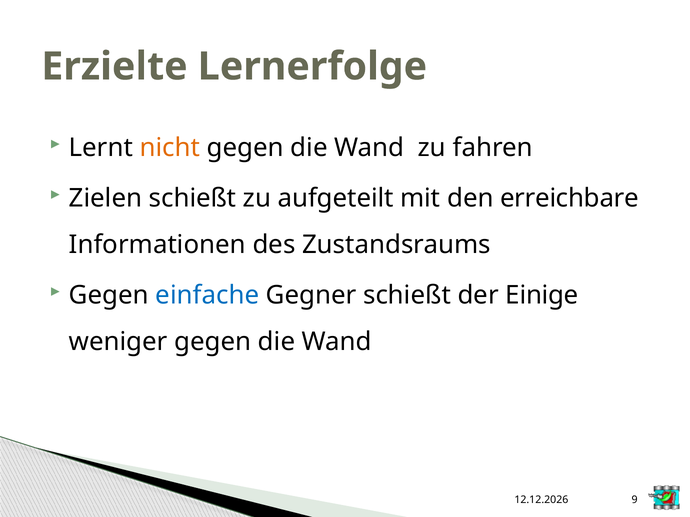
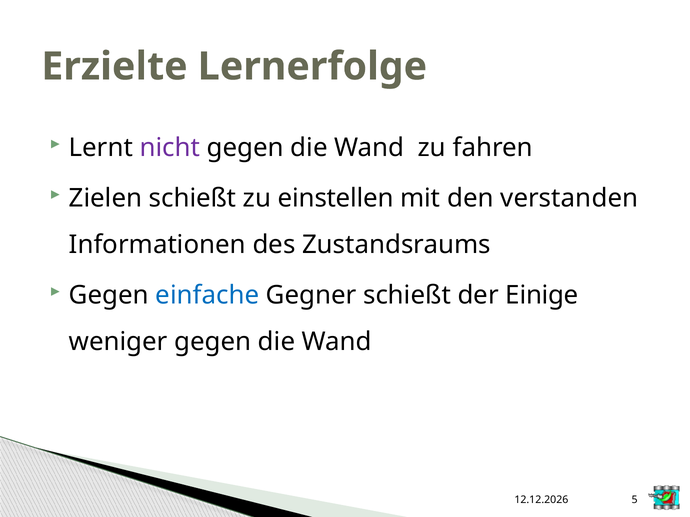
nicht colour: orange -> purple
aufgeteilt: aufgeteilt -> einstellen
erreichbare: erreichbare -> verstanden
9: 9 -> 5
